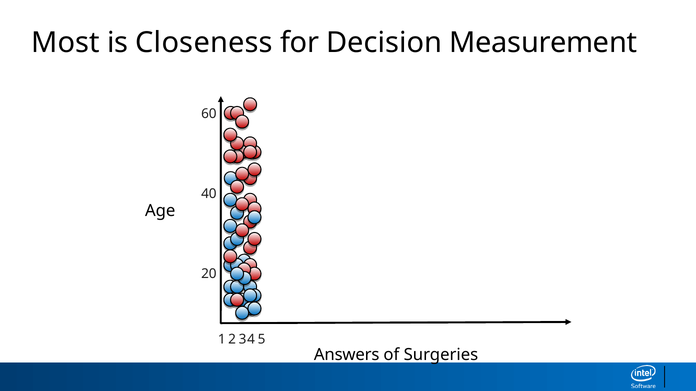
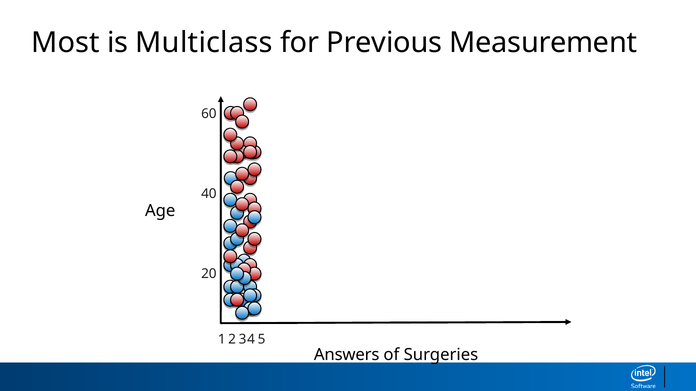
Closeness: Closeness -> Multiclass
Decision: Decision -> Previous
